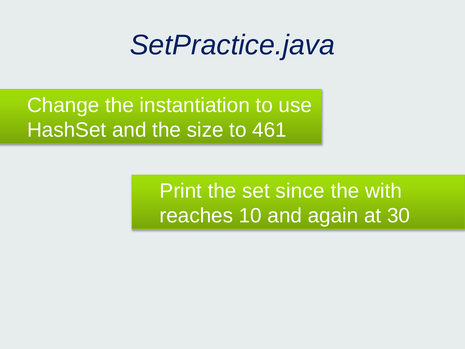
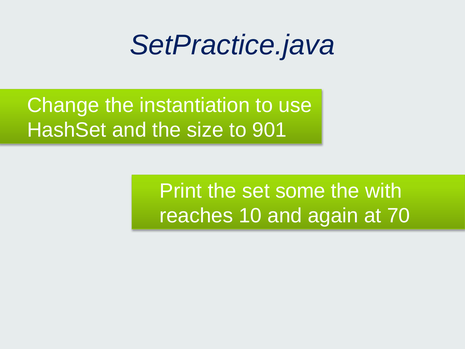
461: 461 -> 901
since: since -> some
30: 30 -> 70
